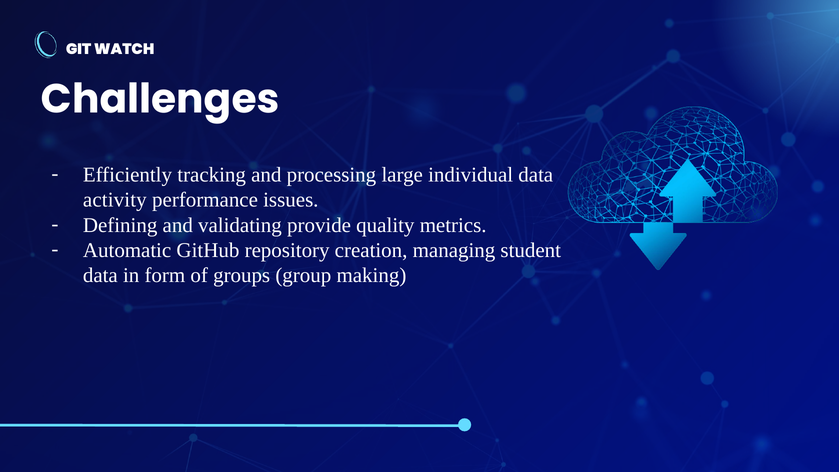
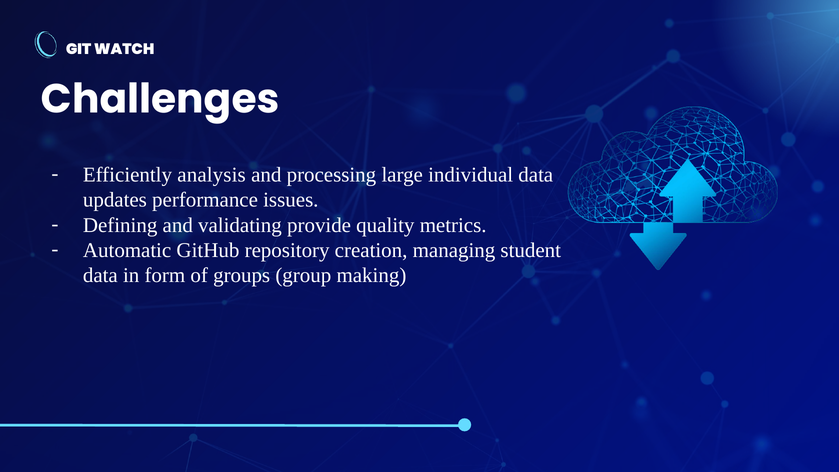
tracking: tracking -> analysis
activity: activity -> updates
